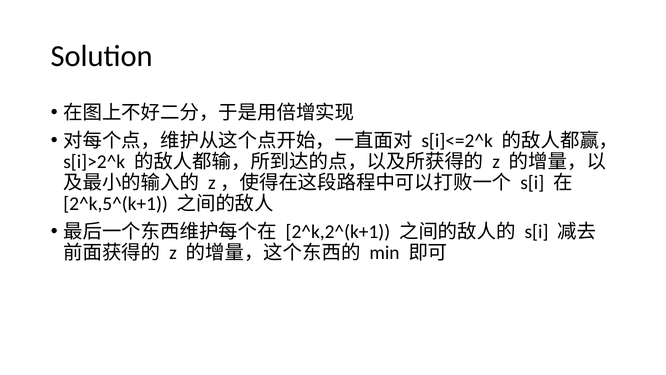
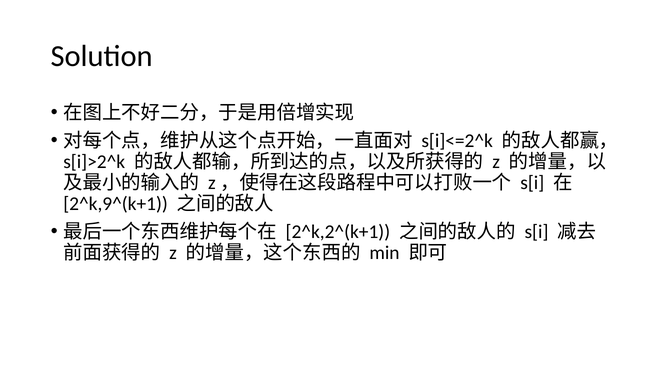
2^k,5^(k+1: 2^k,5^(k+1 -> 2^k,9^(k+1
